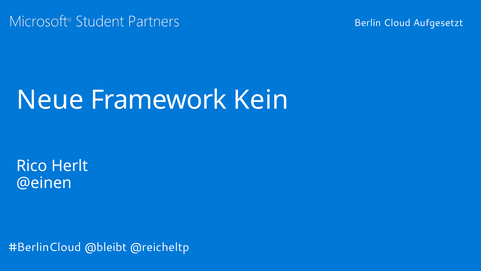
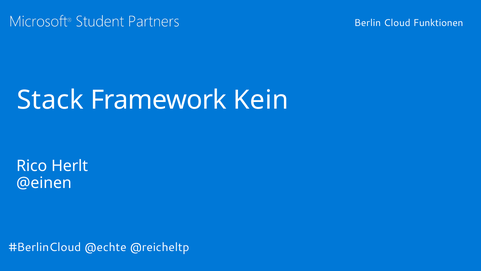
Aufgesetzt: Aufgesetzt -> Funktionen
Neue: Neue -> Stack
@bleibt: @bleibt -> @echte
